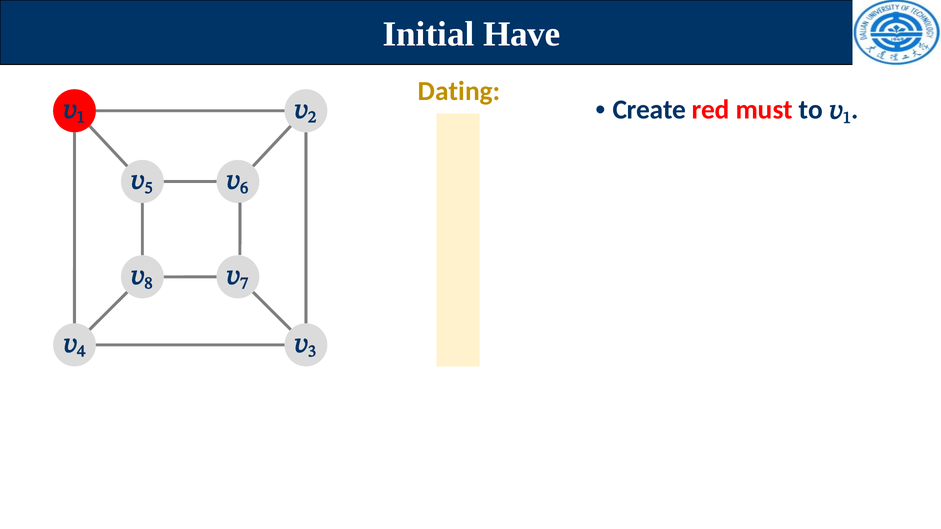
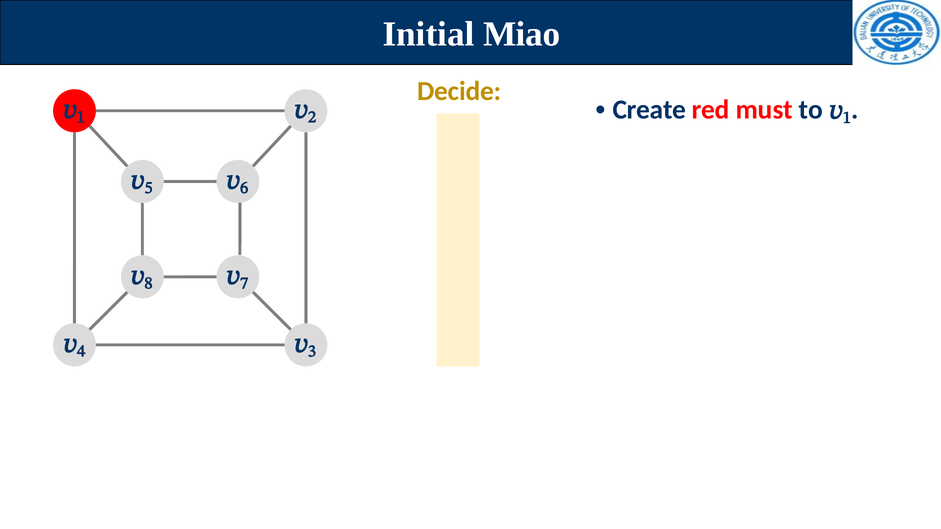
Have: Have -> Miao
Dating: Dating -> Decide
